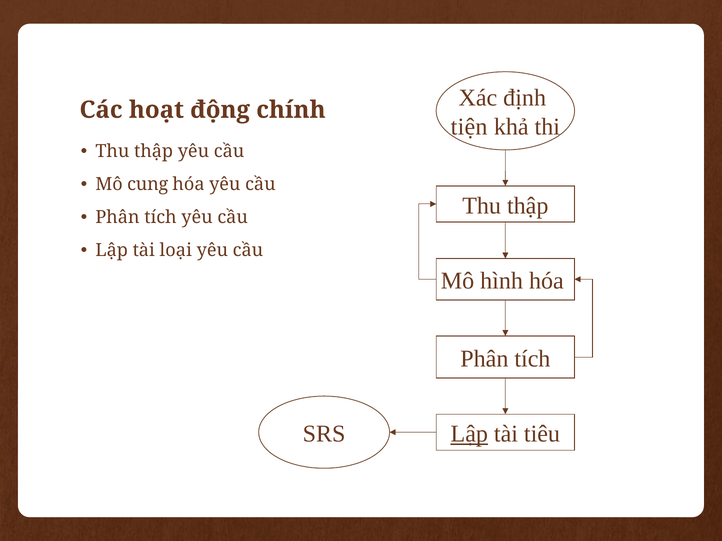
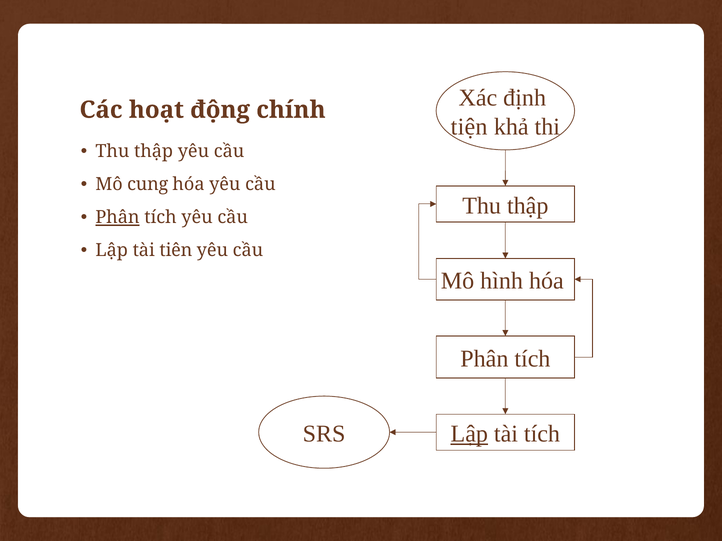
Phân at (118, 218) underline: none -> present
loại: loại -> tiên
tài tiêu: tiêu -> tích
